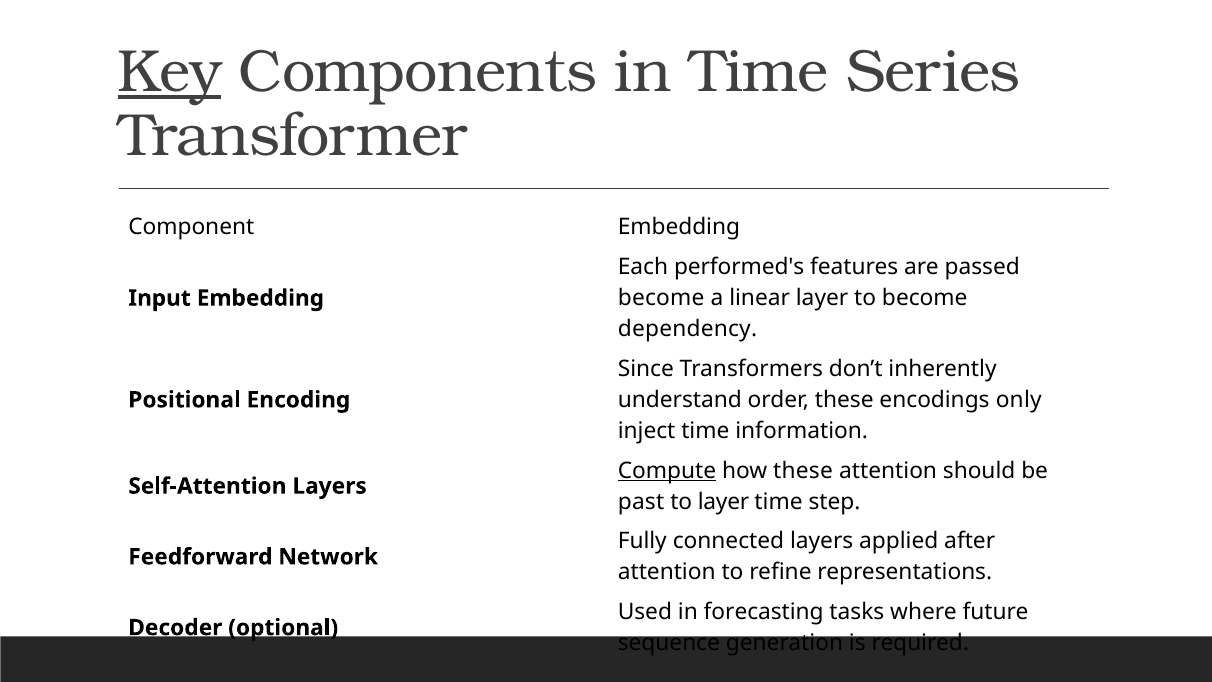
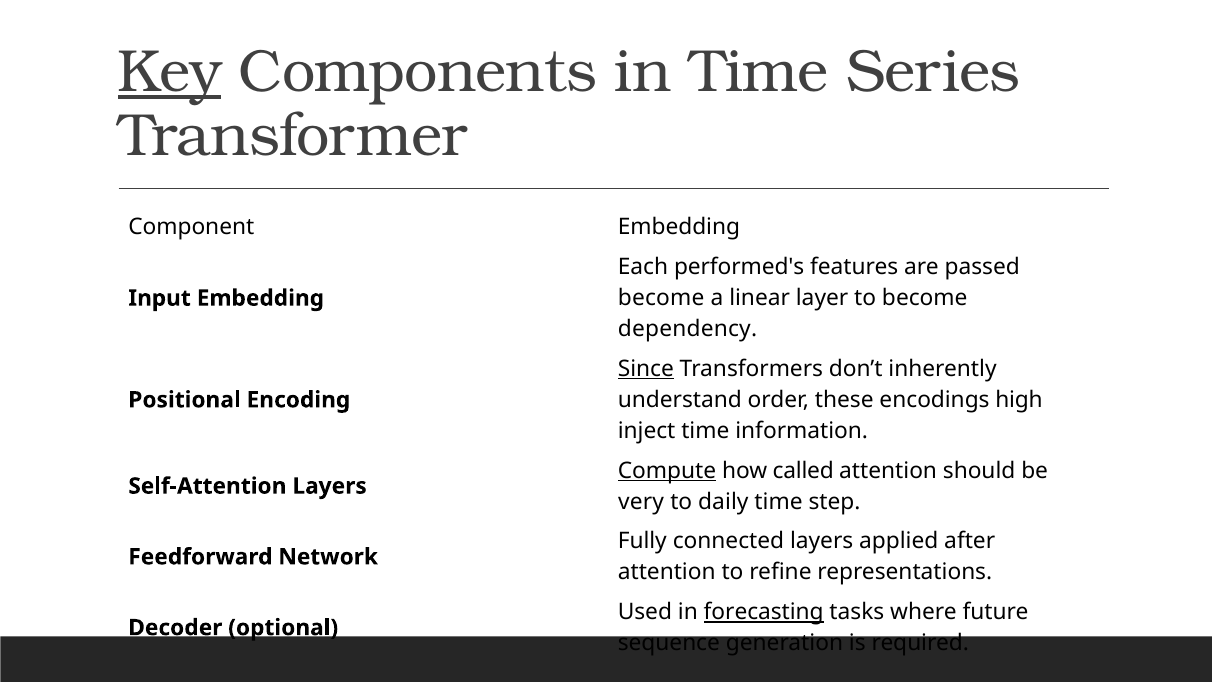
Since underline: none -> present
only: only -> high
how these: these -> called
past: past -> very
to layer: layer -> daily
forecasting underline: none -> present
